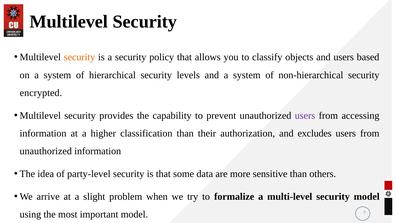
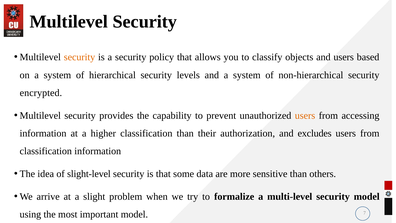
users at (305, 115) colour: purple -> orange
unauthorized at (46, 151): unauthorized -> classification
party-level: party-level -> slight-level
